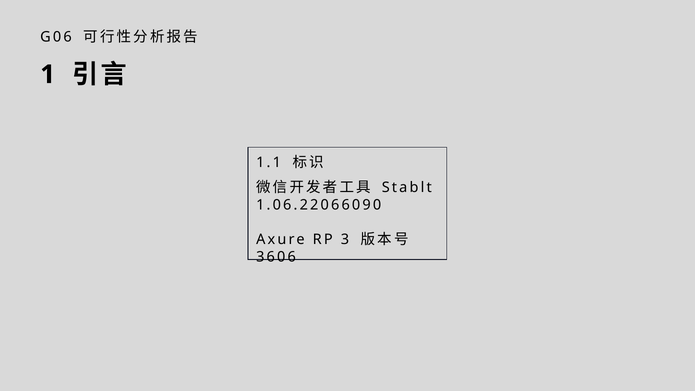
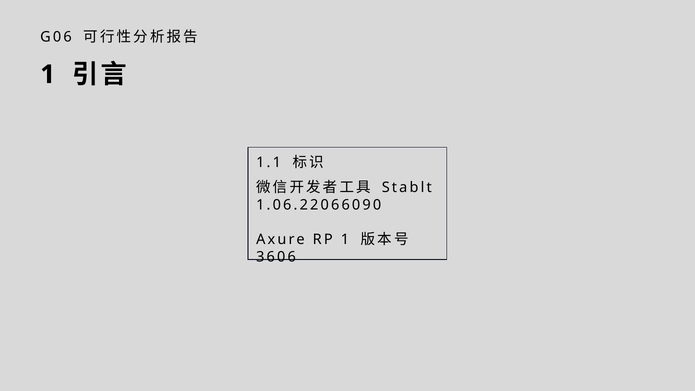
RP 3: 3 -> 1
